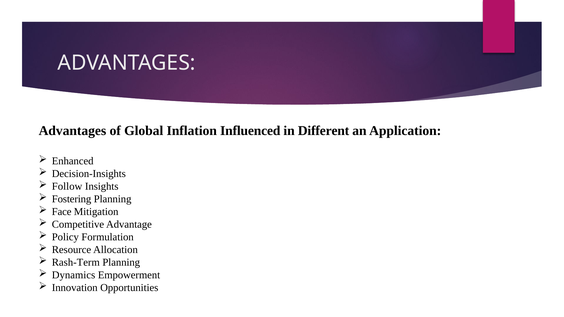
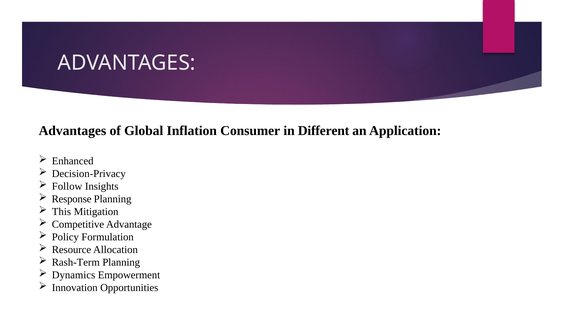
Influenced: Influenced -> Consumer
Decision-Insights: Decision-Insights -> Decision-Privacy
Fostering: Fostering -> Response
Face: Face -> This
